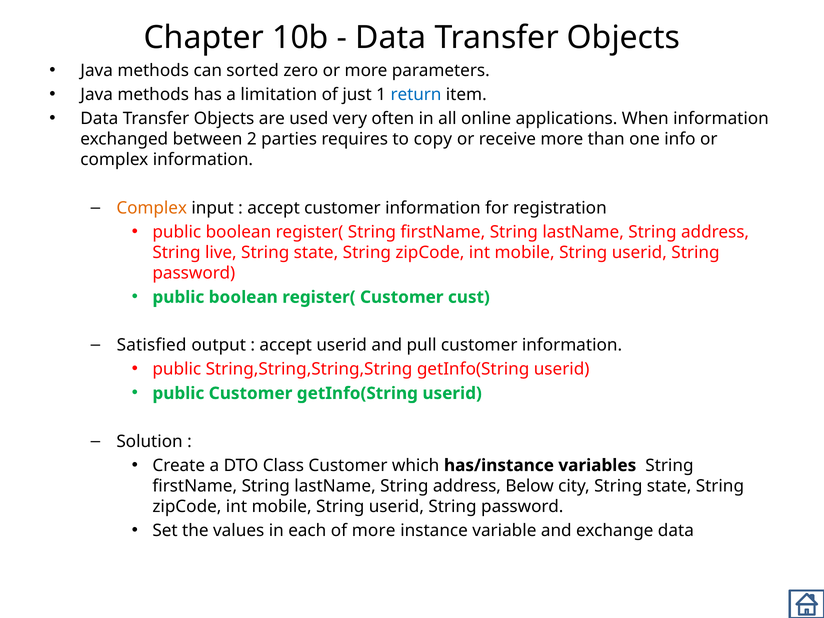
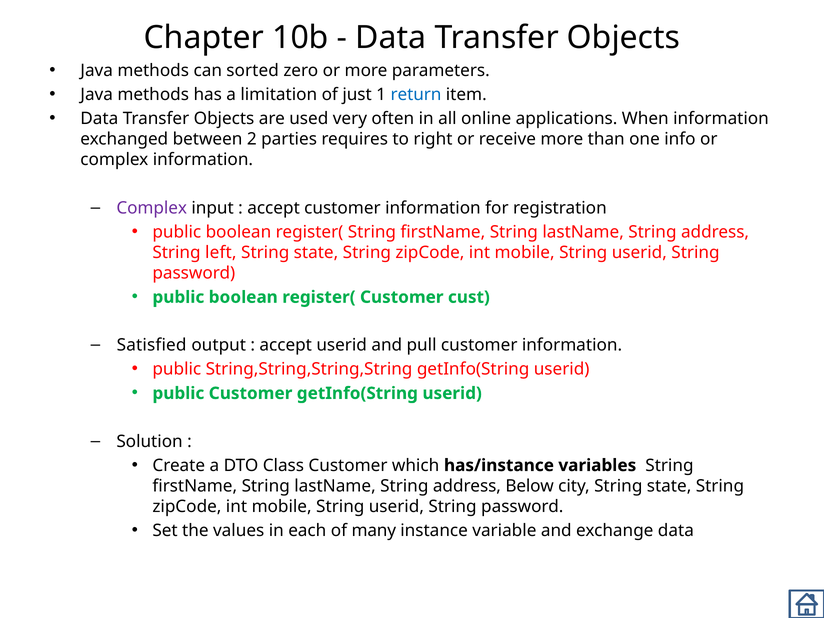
copy: copy -> right
Complex at (152, 208) colour: orange -> purple
live: live -> left
of more: more -> many
